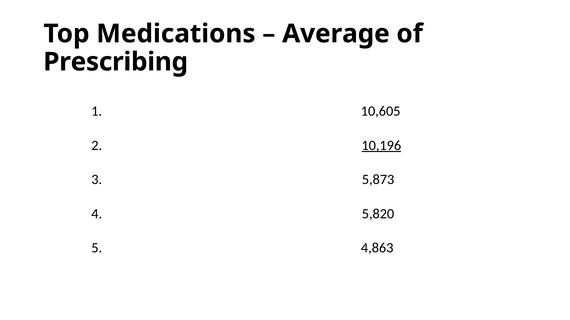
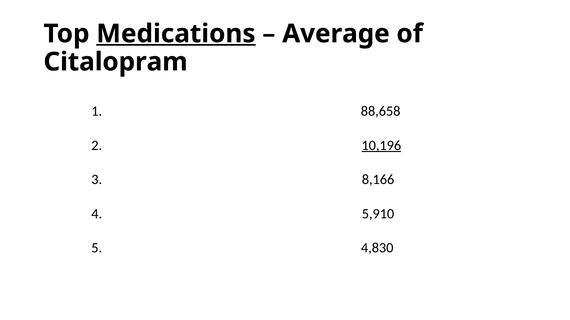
Medications underline: none -> present
Prescribing at (116, 62): Prescribing -> Citalopram
10,605: 10,605 -> 88,658
5,873: 5,873 -> 8,166
5,820: 5,820 -> 5,910
4,863: 4,863 -> 4,830
